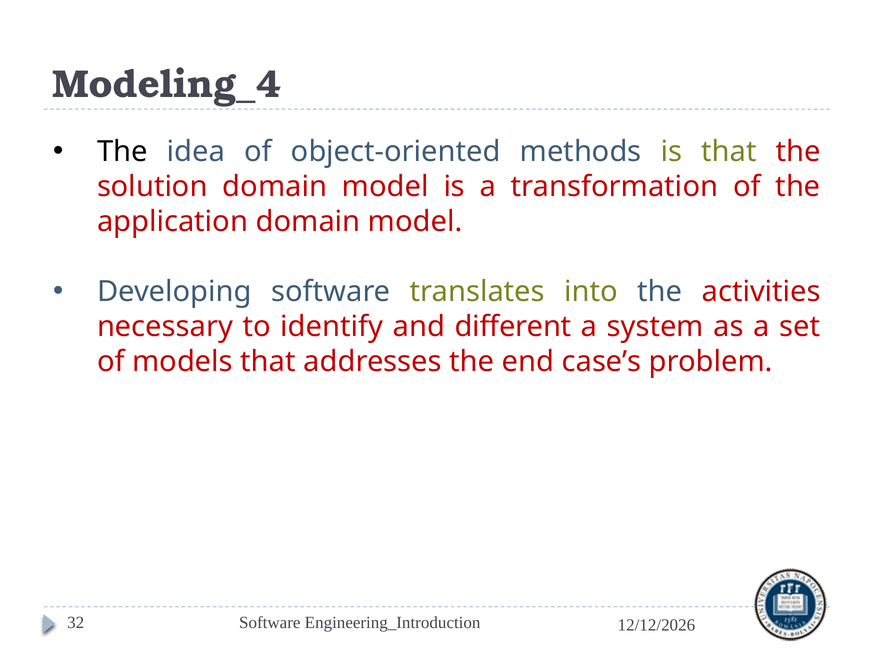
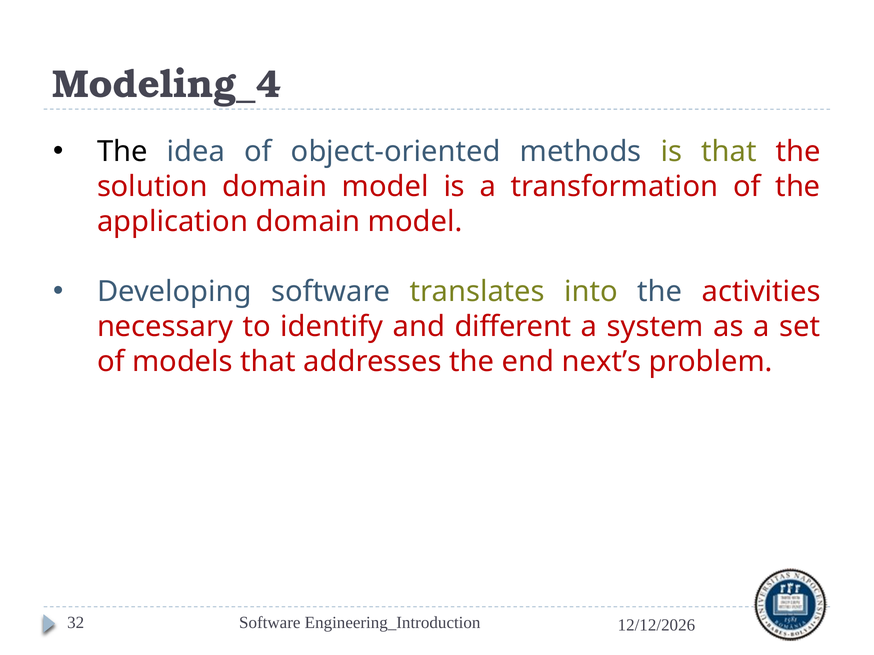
case’s: case’s -> next’s
